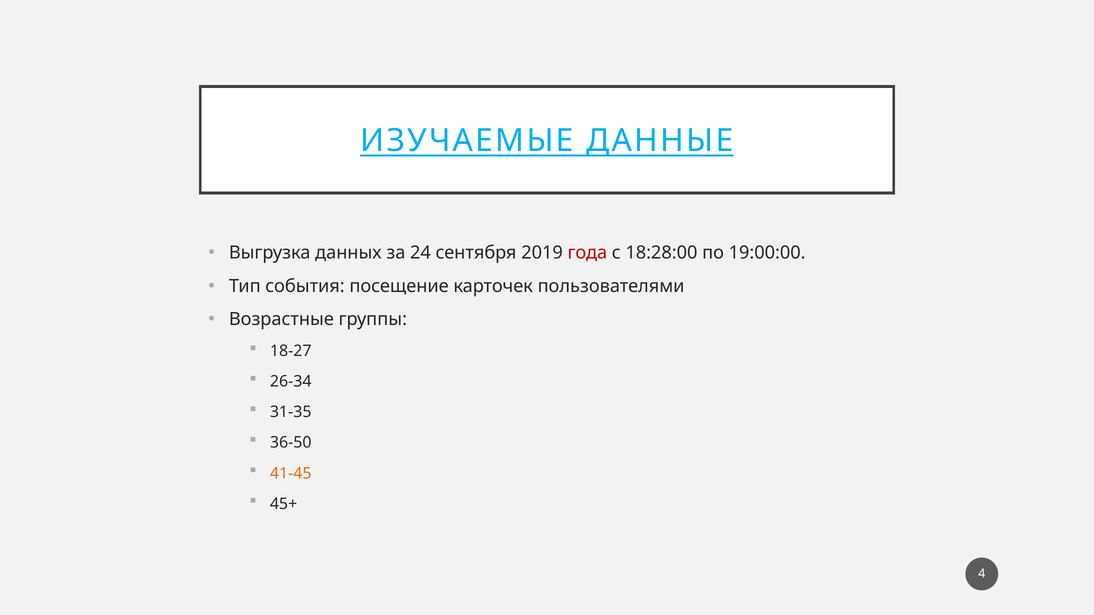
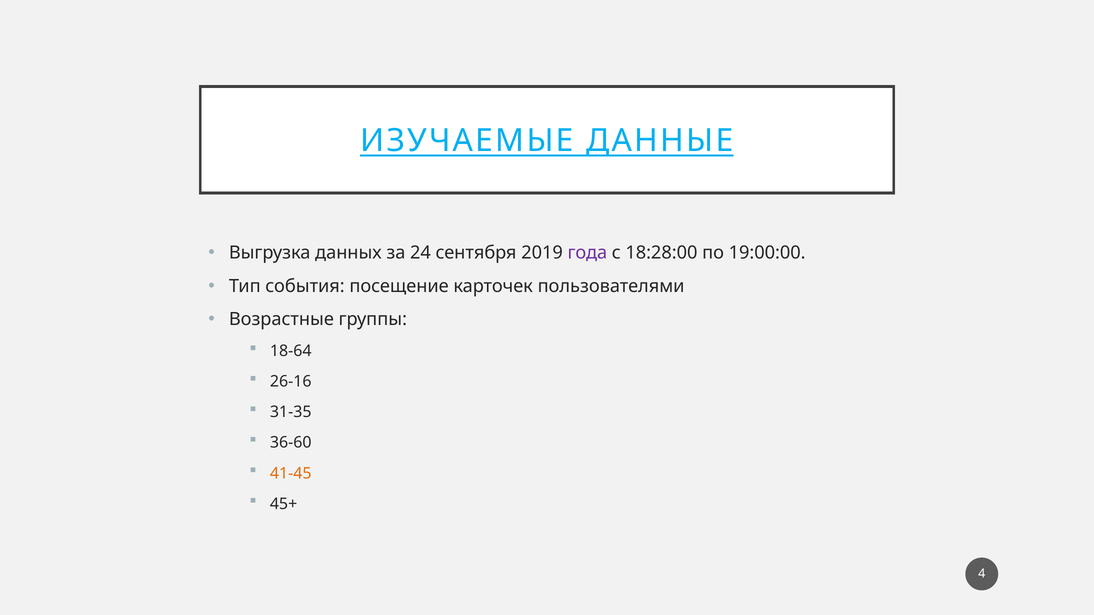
года colour: red -> purple
18-27: 18-27 -> 18-64
26-34: 26-34 -> 26-16
36-50: 36-50 -> 36-60
